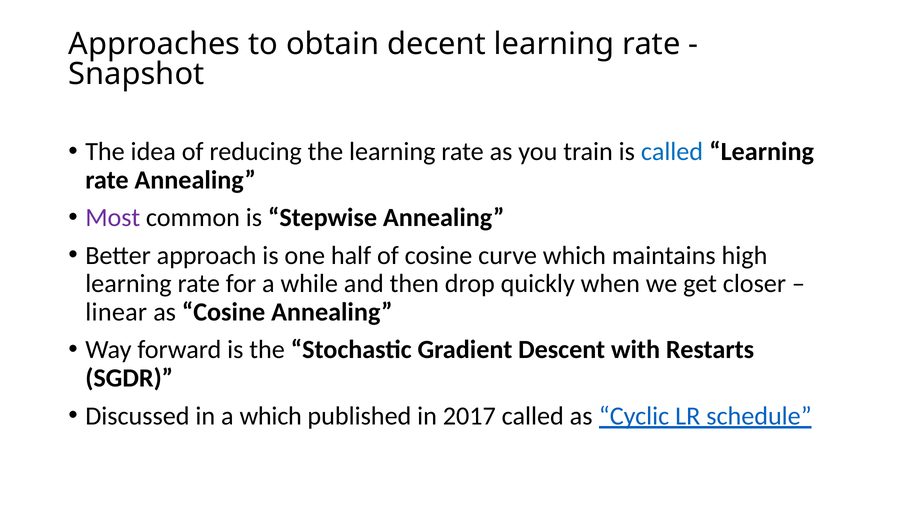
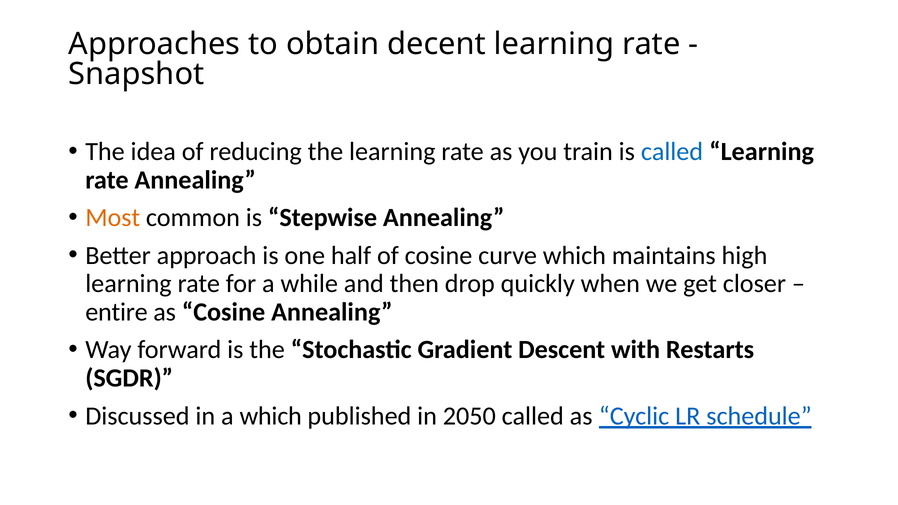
Most colour: purple -> orange
linear: linear -> entire
2017: 2017 -> 2050
